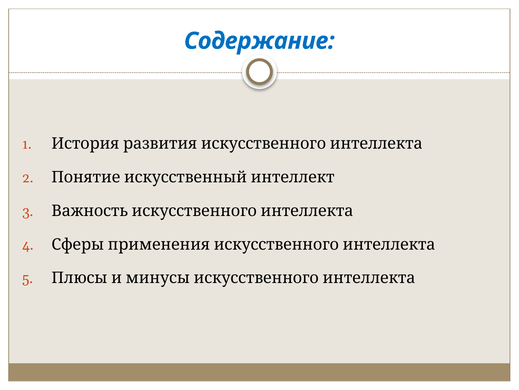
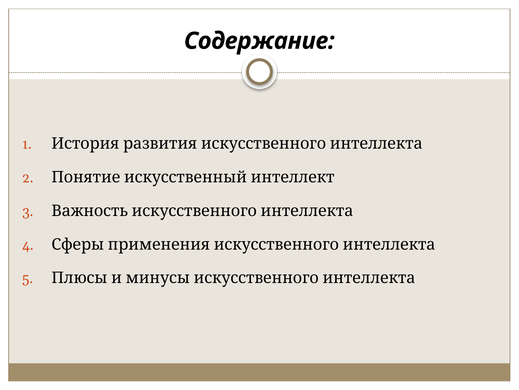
Содержание colour: blue -> black
